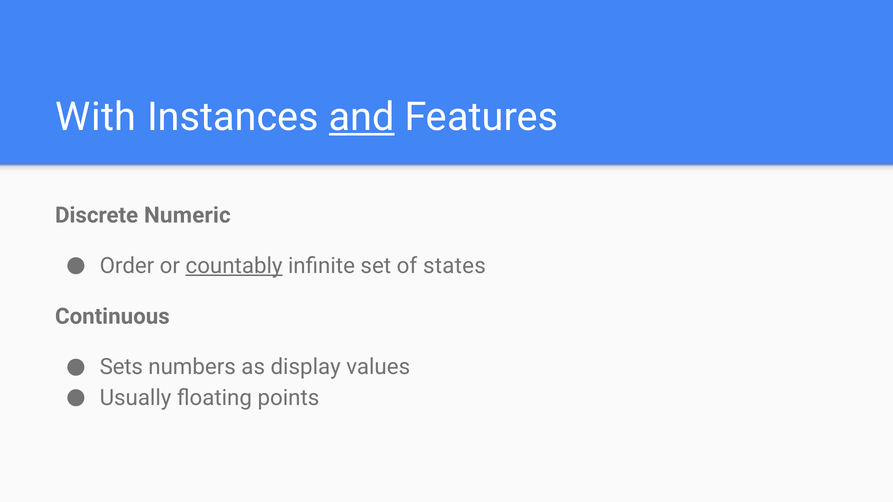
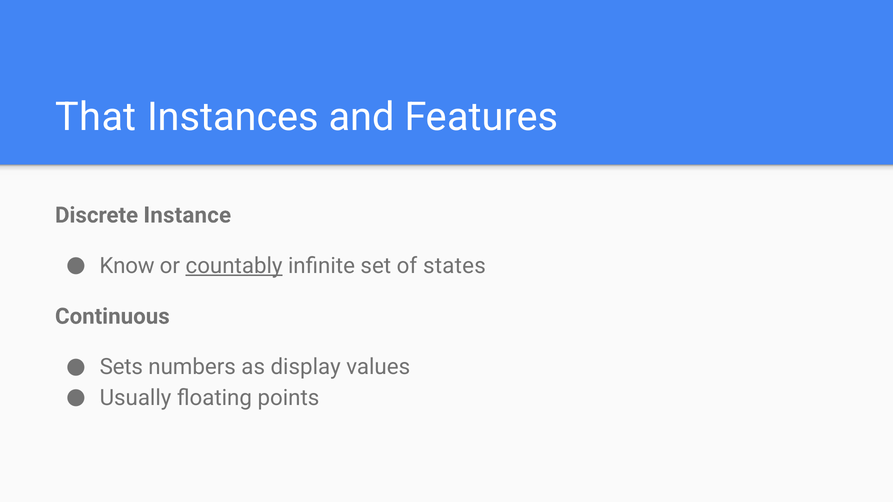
With: With -> That
and underline: present -> none
Numeric: Numeric -> Instance
Order: Order -> Know
